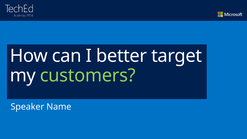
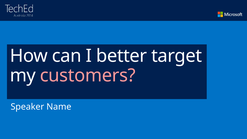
customers colour: light green -> pink
